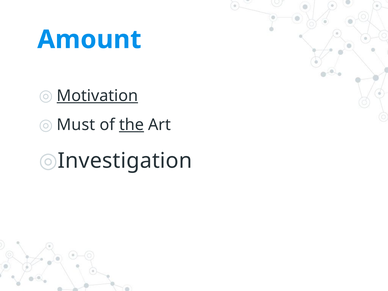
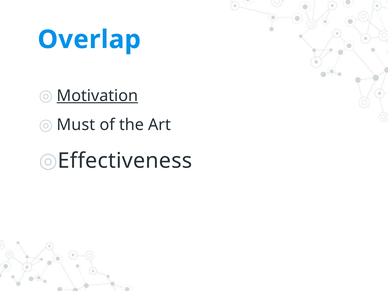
Amount: Amount -> Overlap
the underline: present -> none
Investigation: Investigation -> Effectiveness
